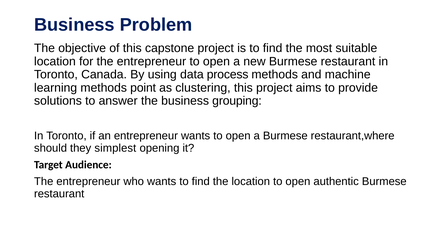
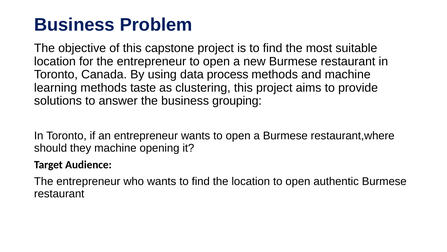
point: point -> taste
they simplest: simplest -> machine
